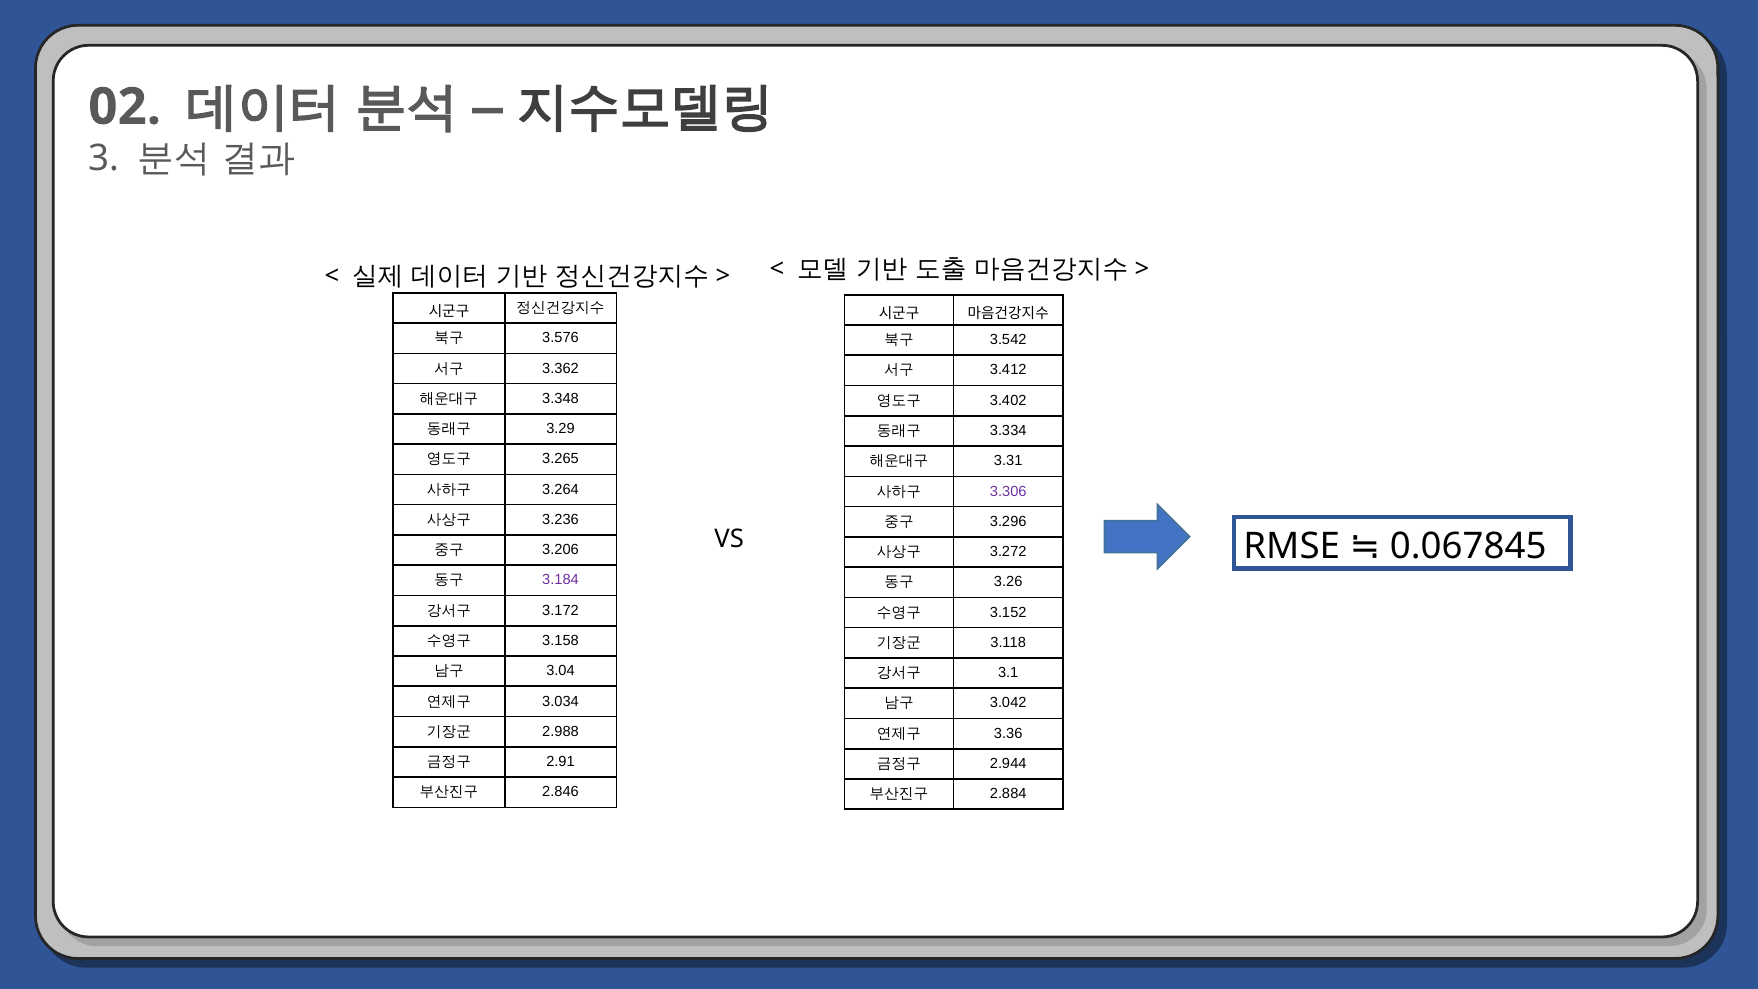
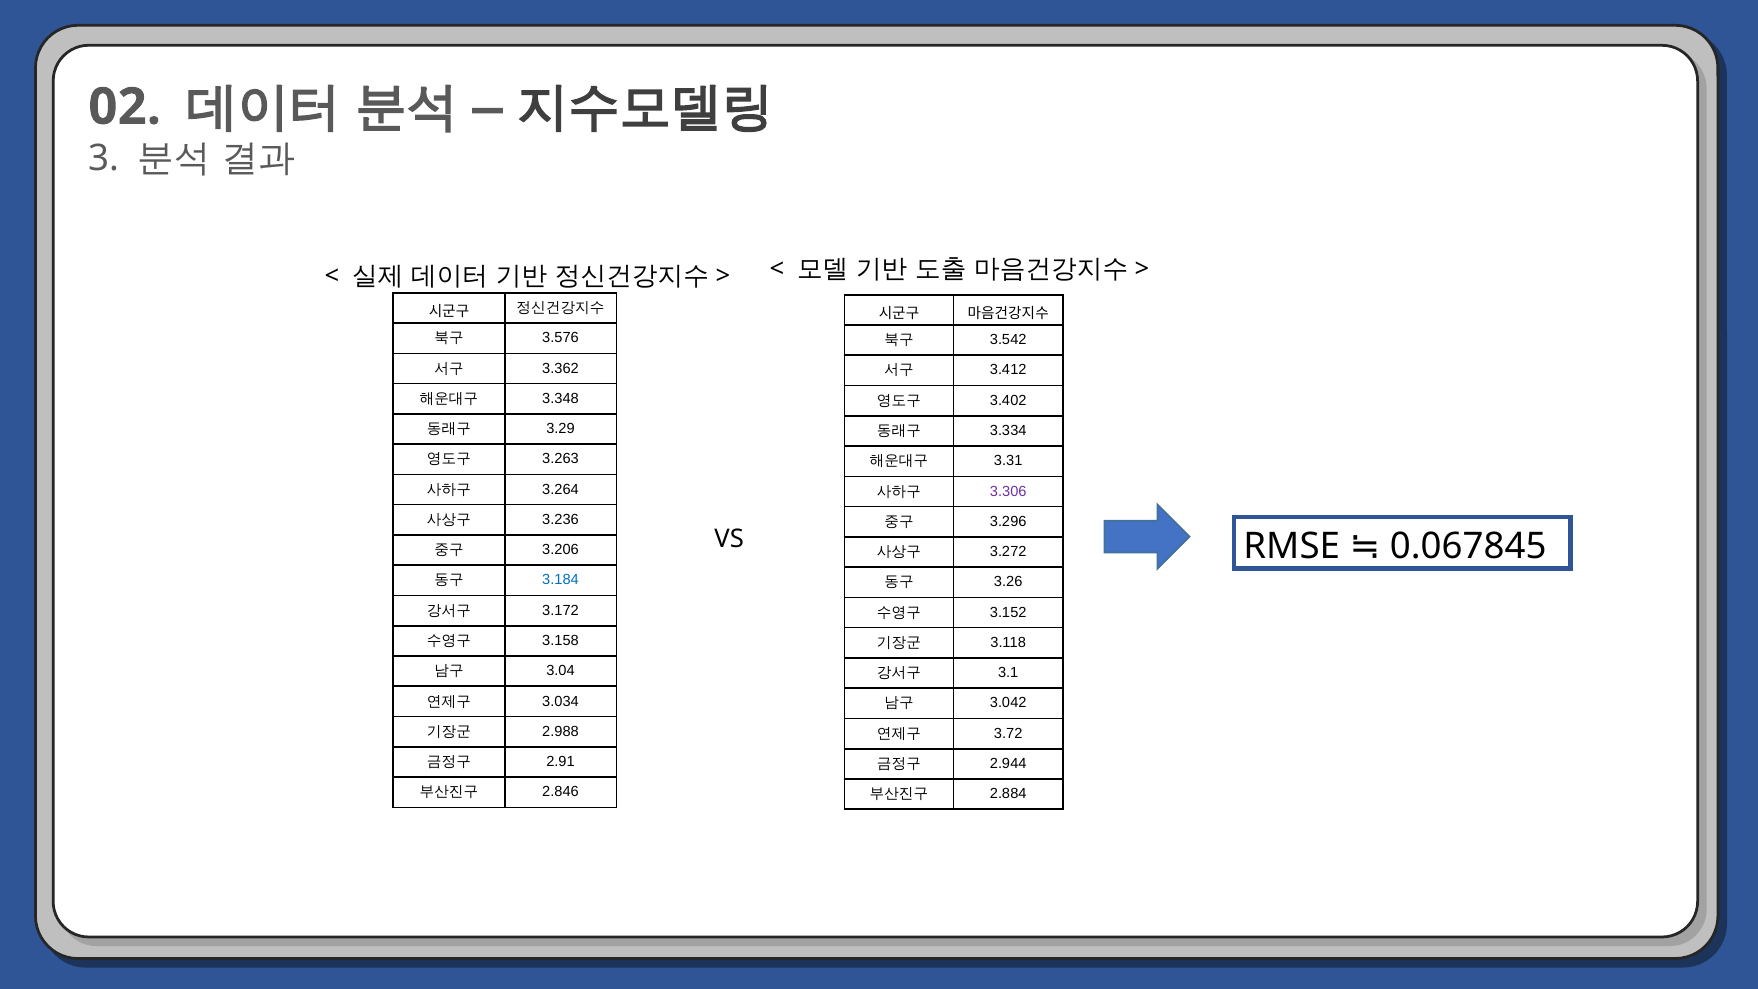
3.265: 3.265 -> 3.263
3.184 colour: purple -> blue
3.36: 3.36 -> 3.72
